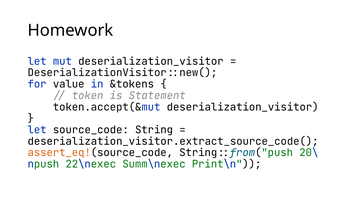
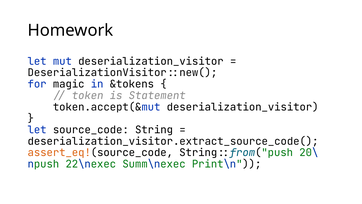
value: value -> magic
